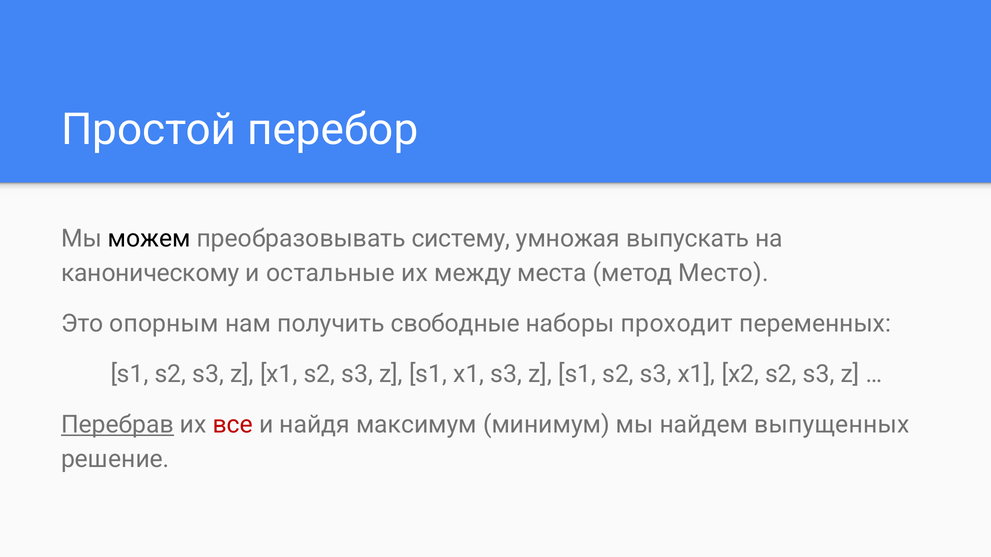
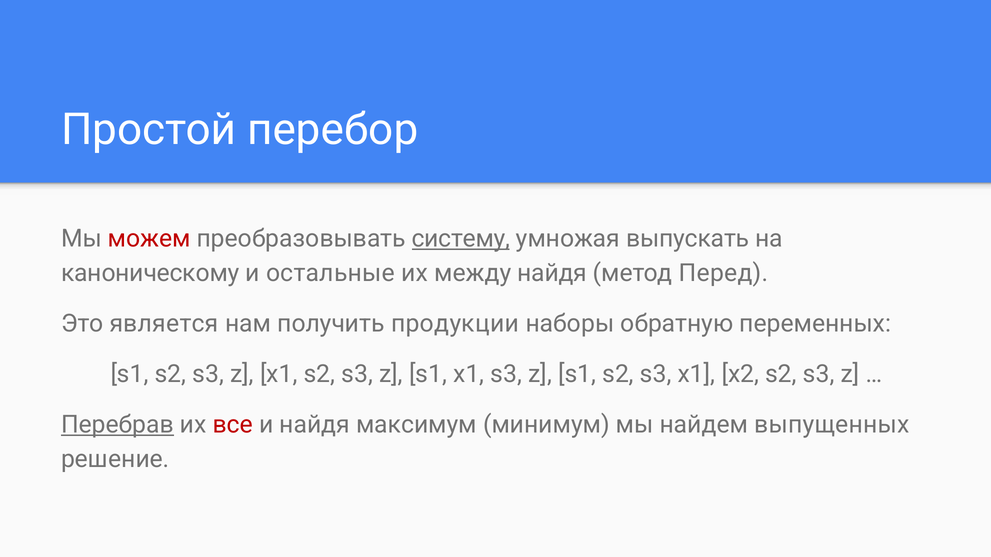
можем colour: black -> red
систему underline: none -> present
между места: места -> найдя
Место: Место -> Перед
опорным: опорным -> является
свободные: свободные -> продукции
проходит: проходит -> обратную
